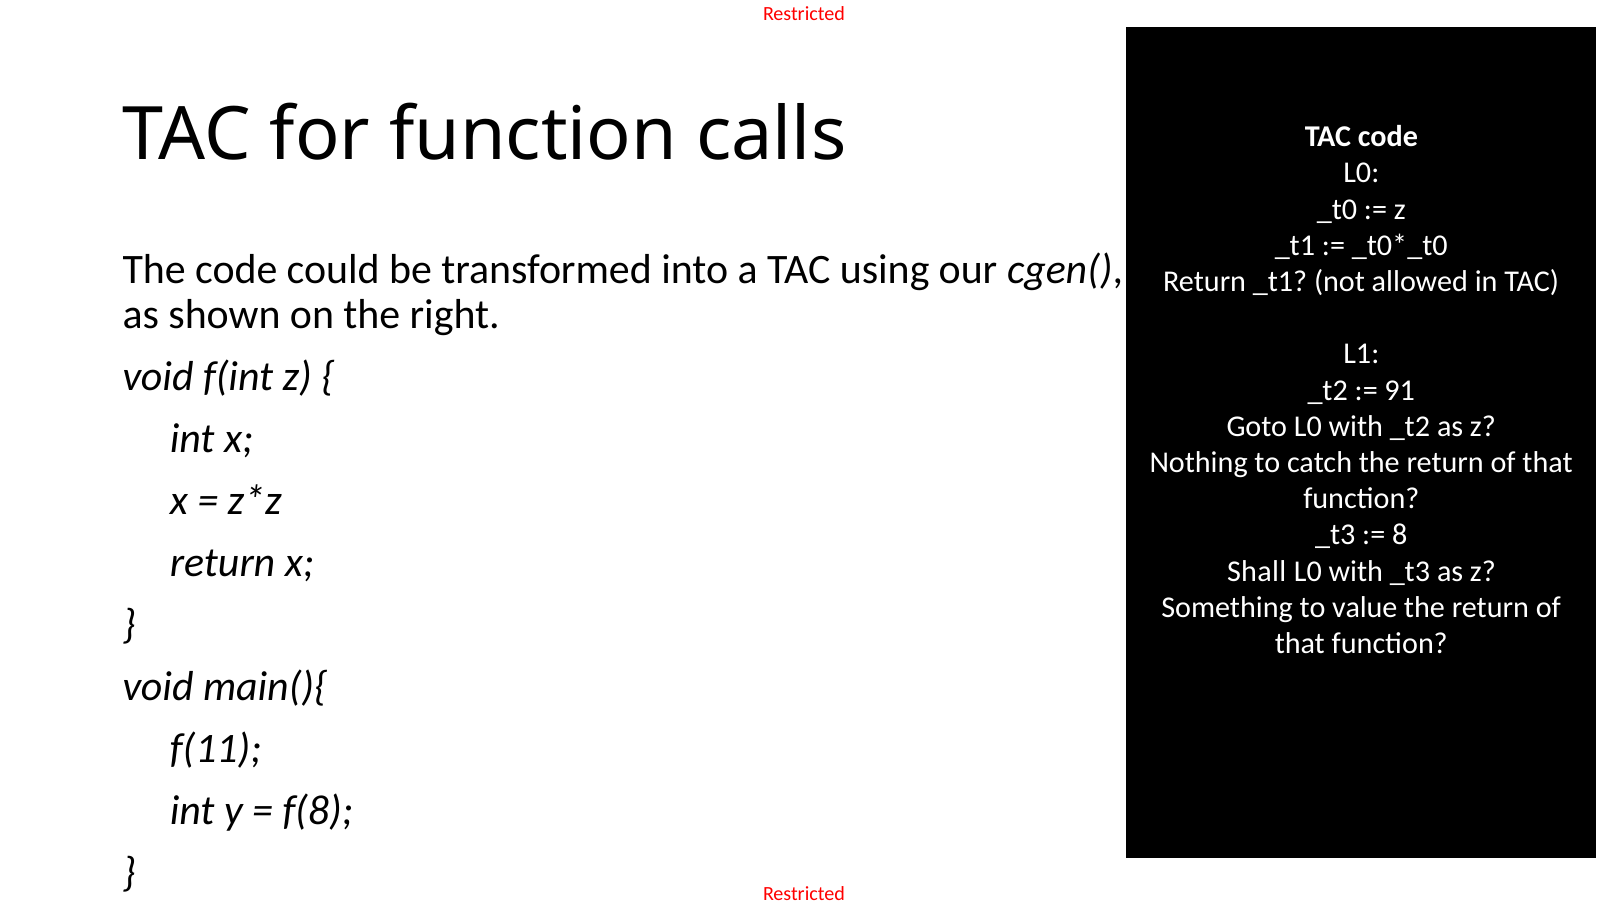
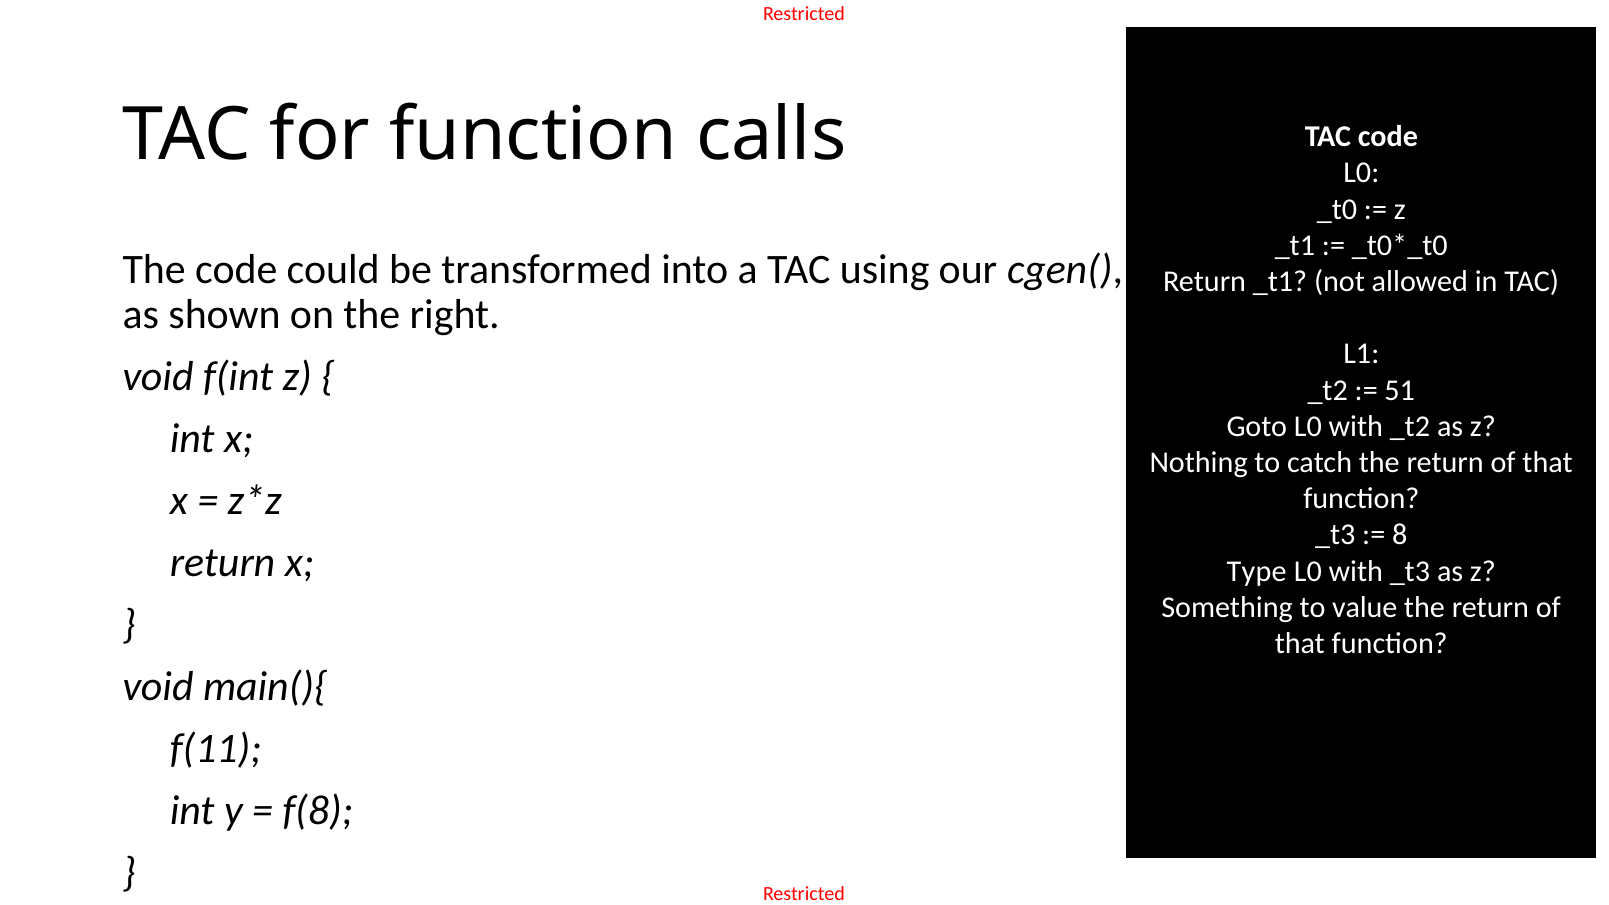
91: 91 -> 51
Shall: Shall -> Type
